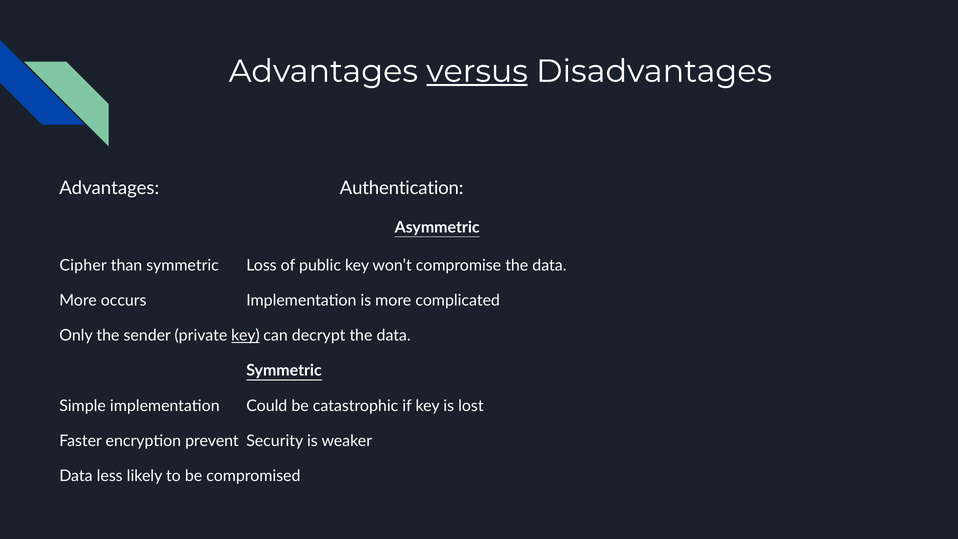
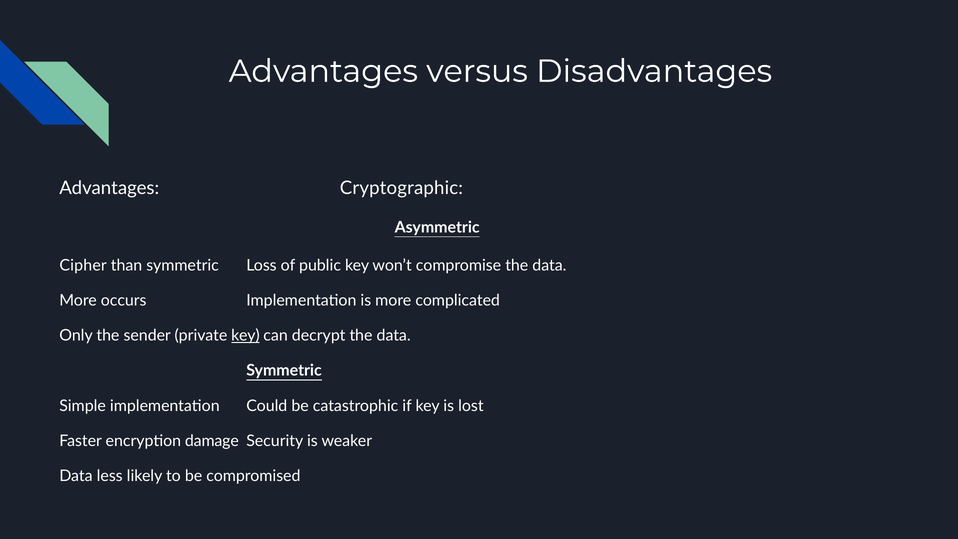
versus underline: present -> none
Authentication: Authentication -> Cryptographic
prevent: prevent -> damage
